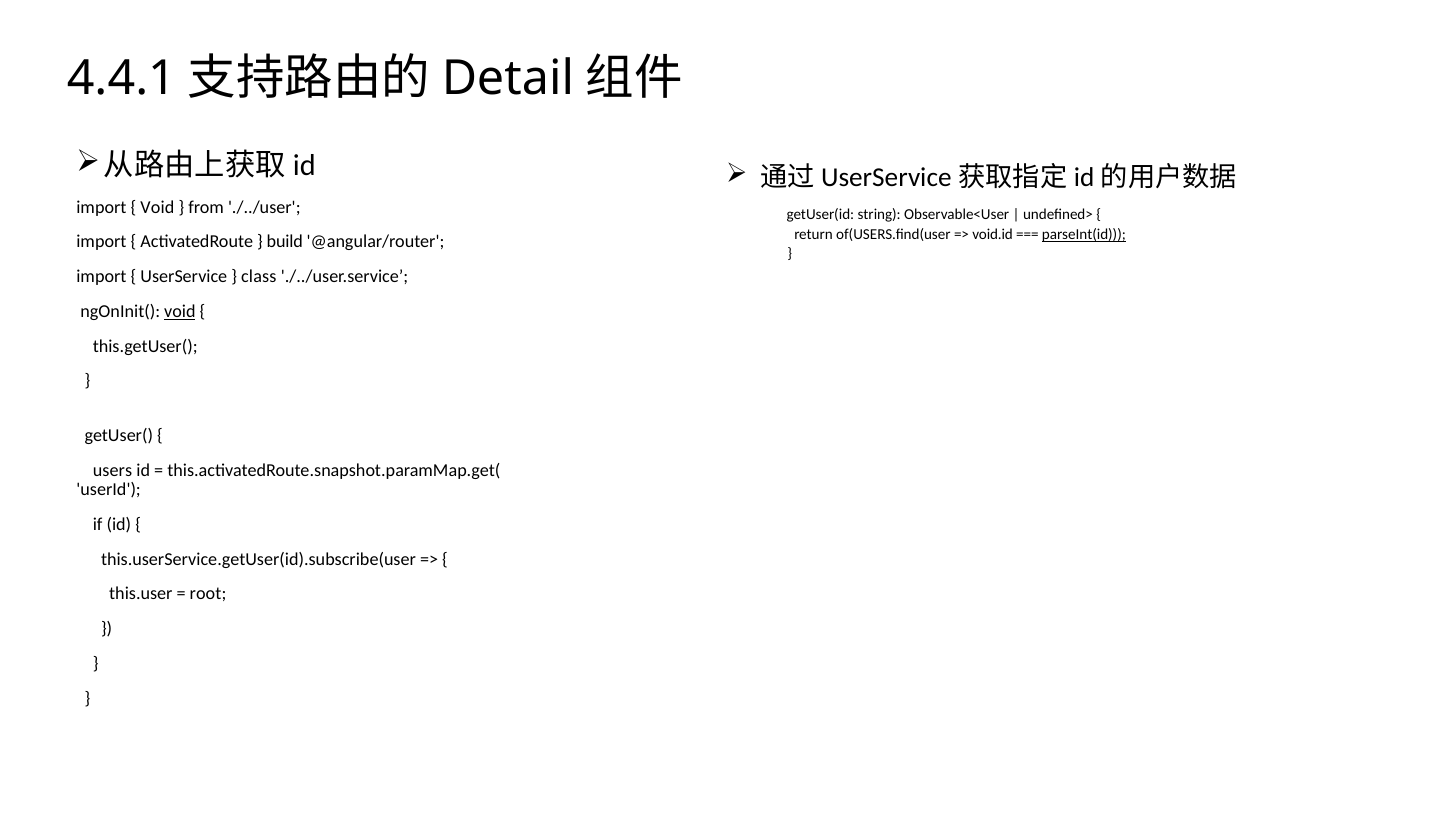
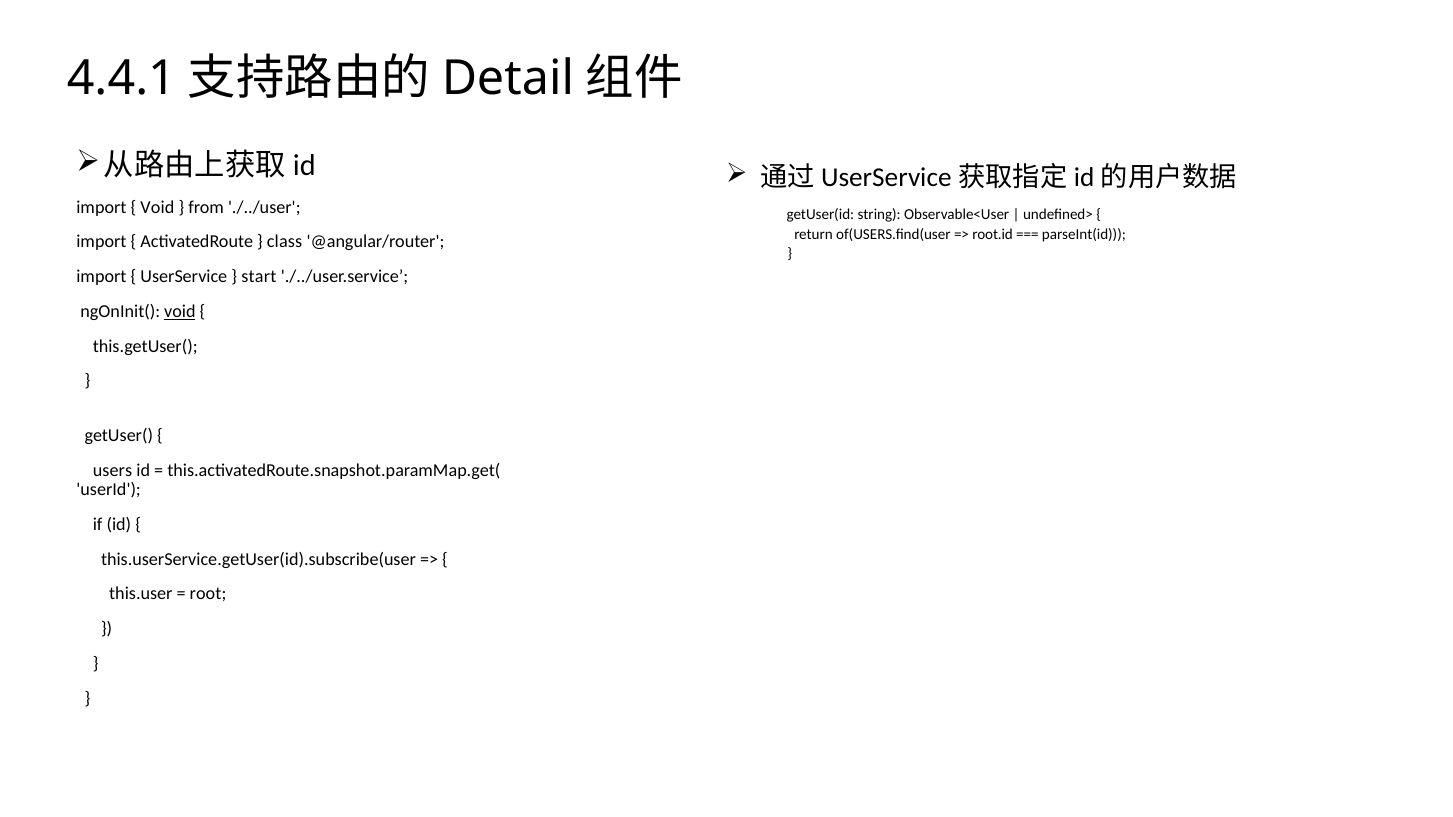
void.id: void.id -> root.id
parseInt(id underline: present -> none
build: build -> class
class: class -> start
